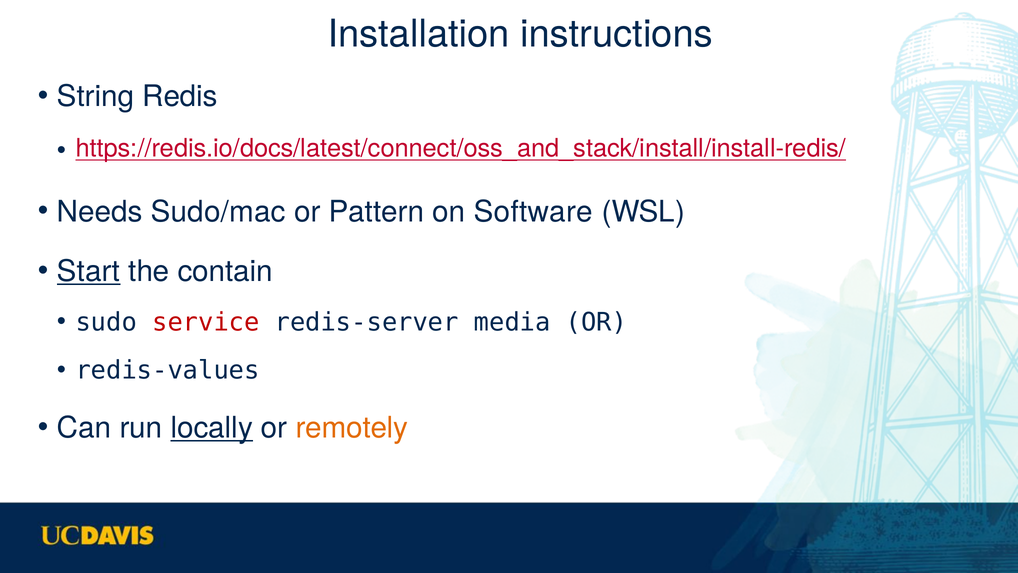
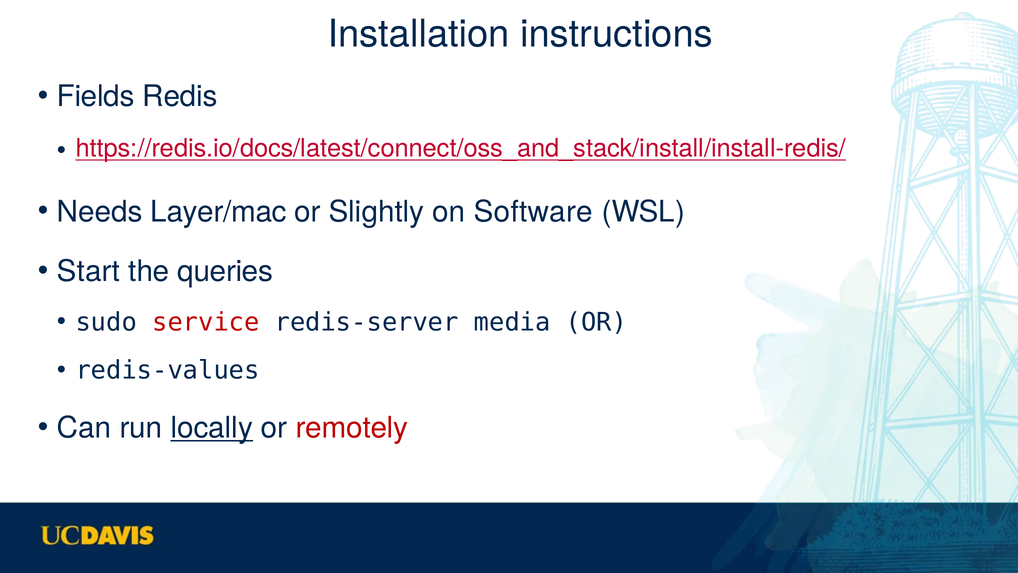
String: String -> Fields
Sudo/mac: Sudo/mac -> Layer/mac
Pattern: Pattern -> Slightly
Start underline: present -> none
contain: contain -> queries
remotely colour: orange -> red
